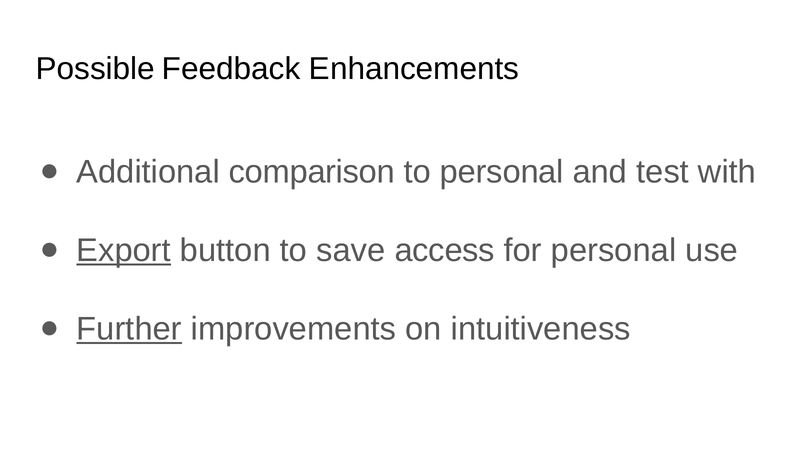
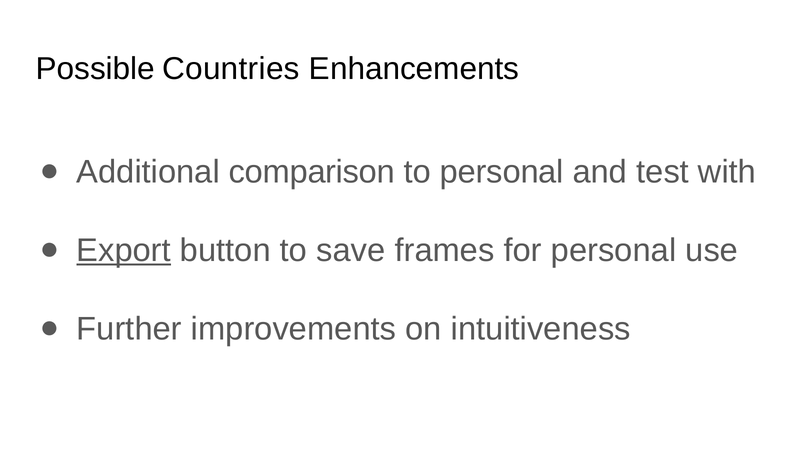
Feedback: Feedback -> Countries
access: access -> frames
Further underline: present -> none
